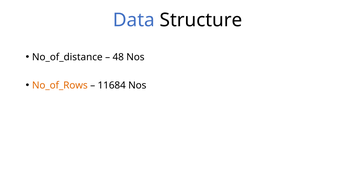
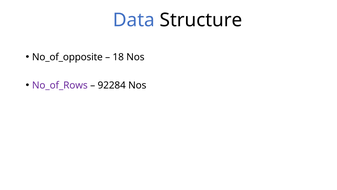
No_of_distance: No_of_distance -> No_of_opposite
48: 48 -> 18
No_of_Rows colour: orange -> purple
11684: 11684 -> 92284
